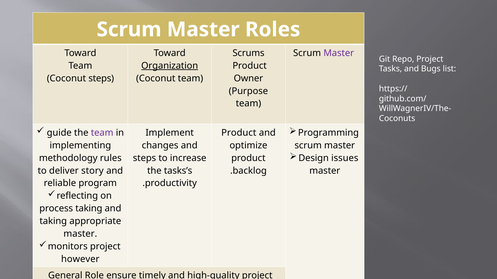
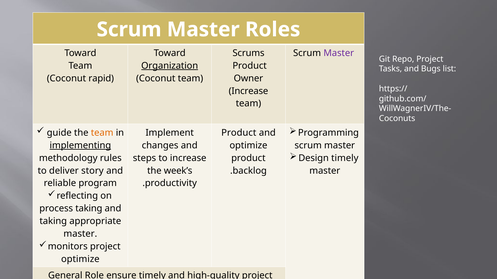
Coconut steps: steps -> rapid
Purpose at (248, 91): Purpose -> Increase
team at (102, 133) colour: purple -> orange
implementing underline: none -> present
Design issues: issues -> timely
tasks’s: tasks’s -> week’s
however at (80, 260): however -> optimize
